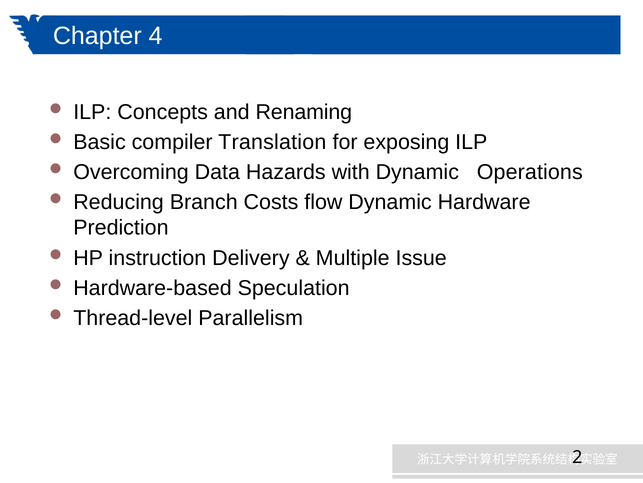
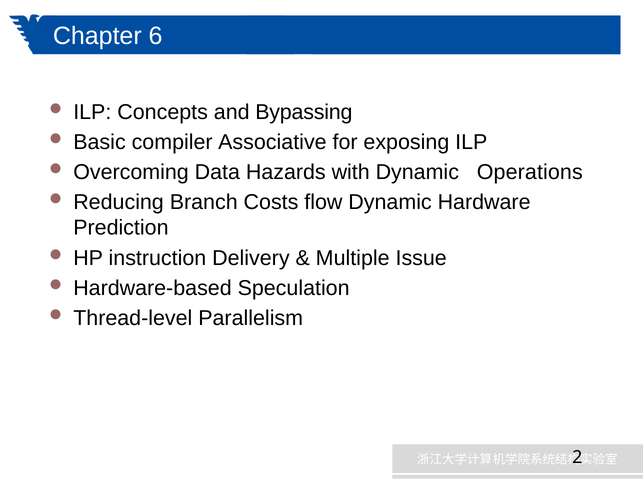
4: 4 -> 6
Renaming: Renaming -> Bypassing
Translation: Translation -> Associative
